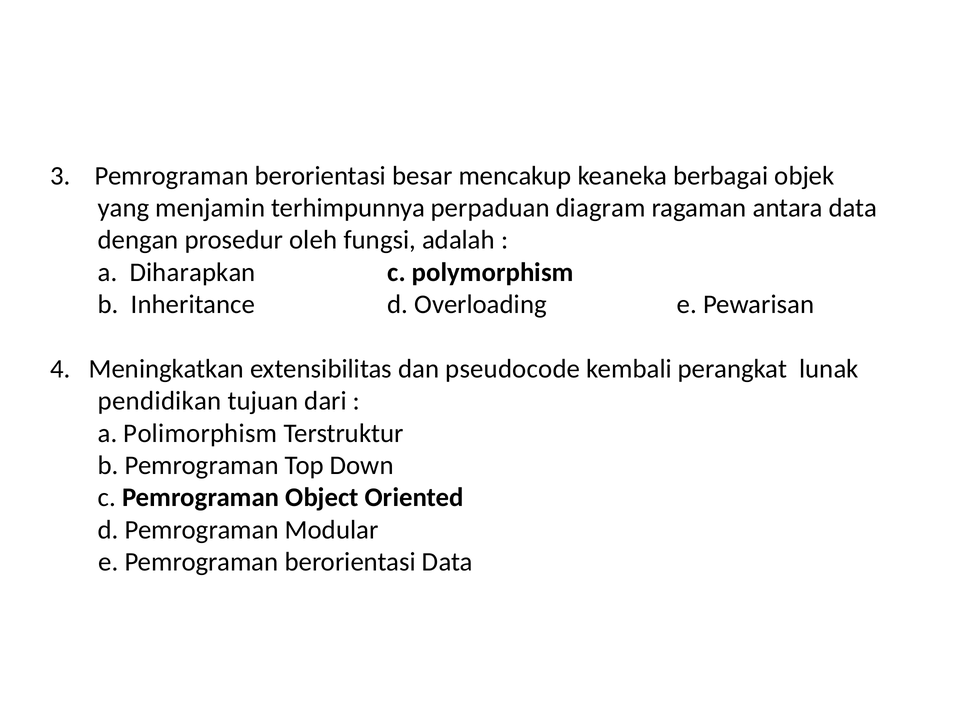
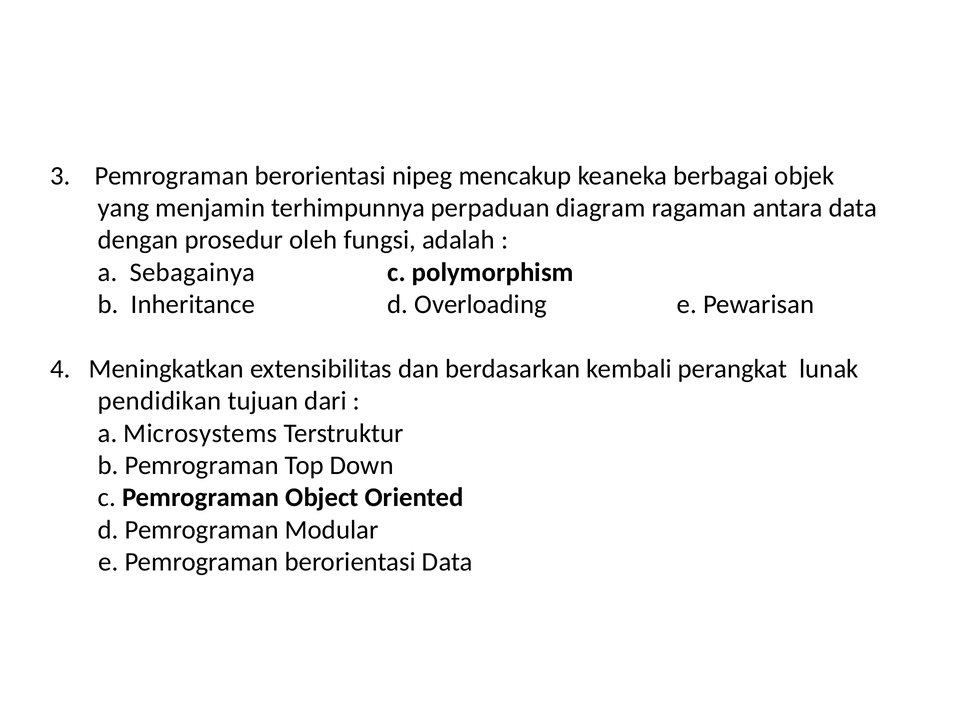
besar: besar -> nipeg
Diharapkan: Diharapkan -> Sebagainya
pseudocode: pseudocode -> berdasarkan
Polimorphism: Polimorphism -> Microsystems
